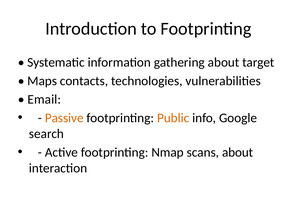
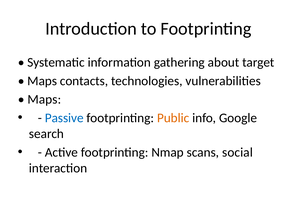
Email at (44, 99): Email -> Maps
Passive colour: orange -> blue
scans about: about -> social
